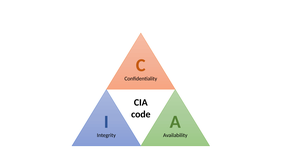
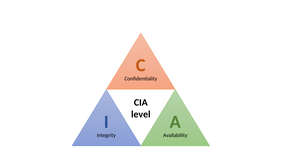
code: code -> level
